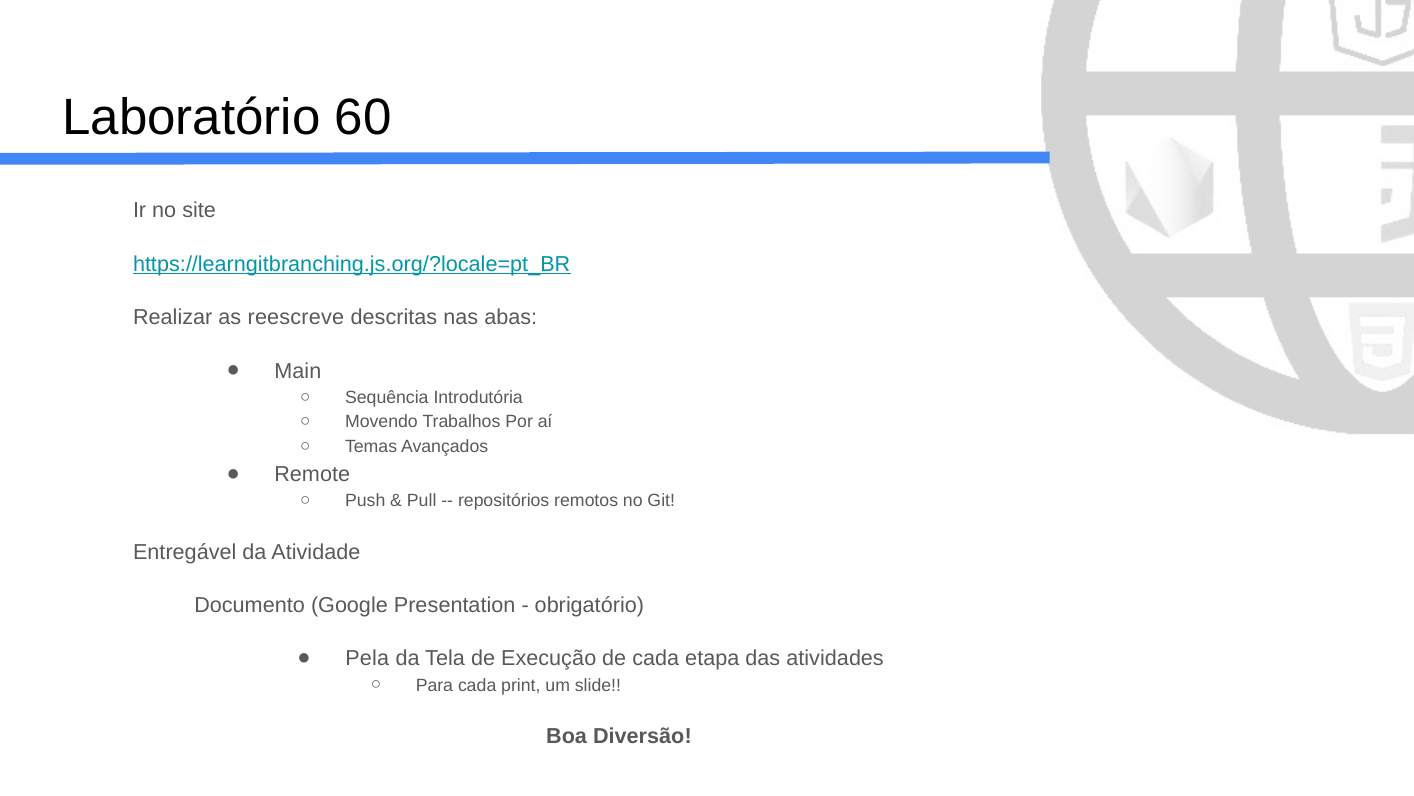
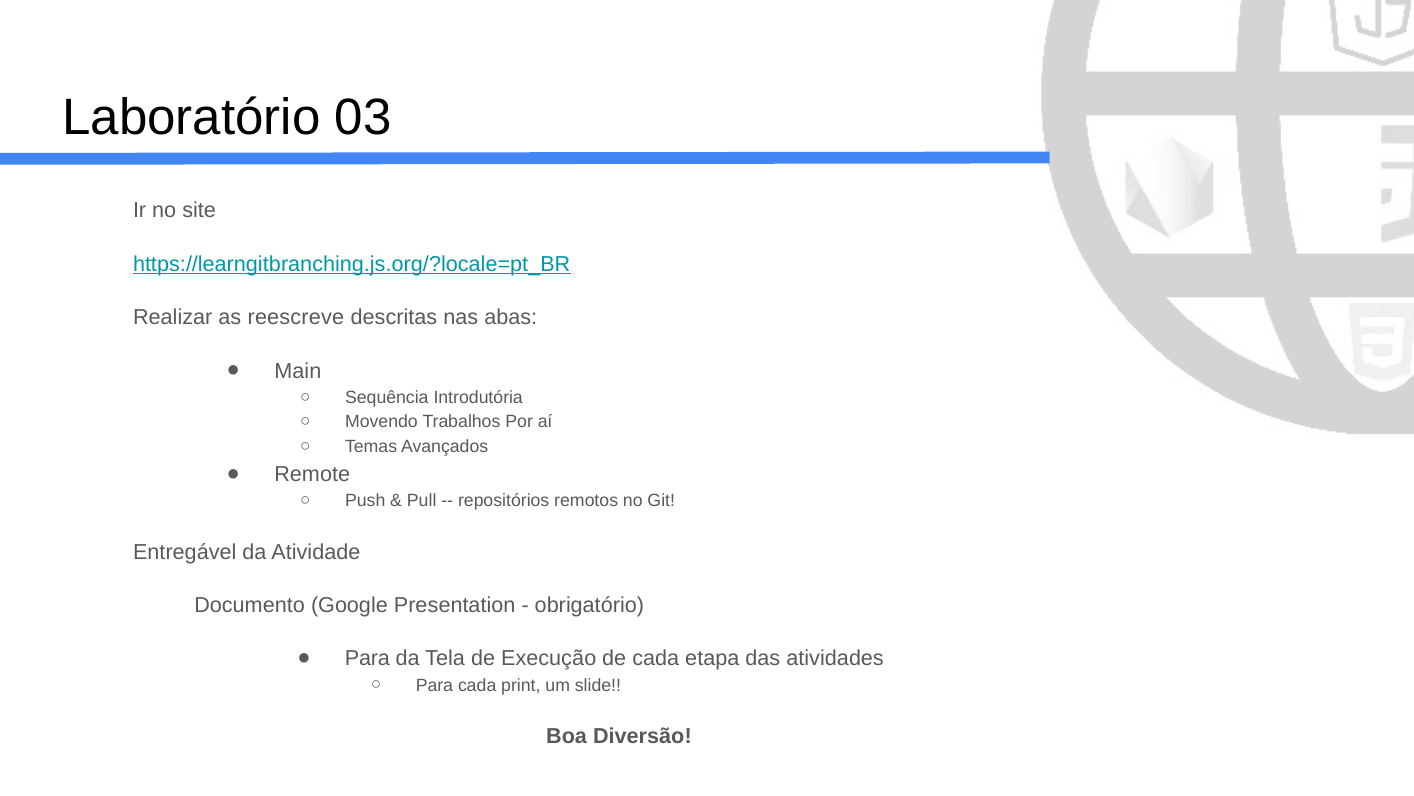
60: 60 -> 03
Pela at (367, 658): Pela -> Para
